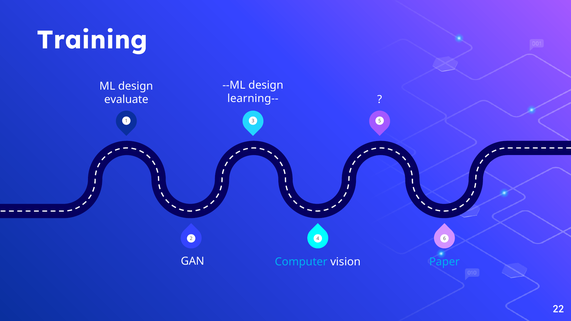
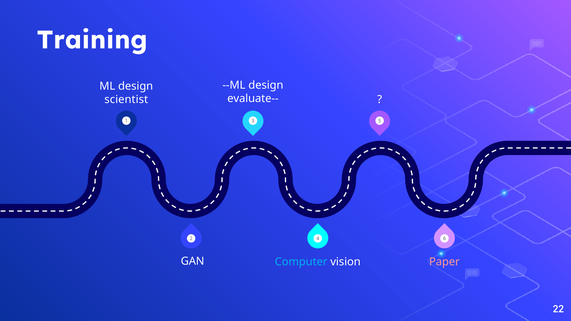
learning--: learning-- -> evaluate--
evaluate: evaluate -> scientist
Paper colour: light blue -> pink
